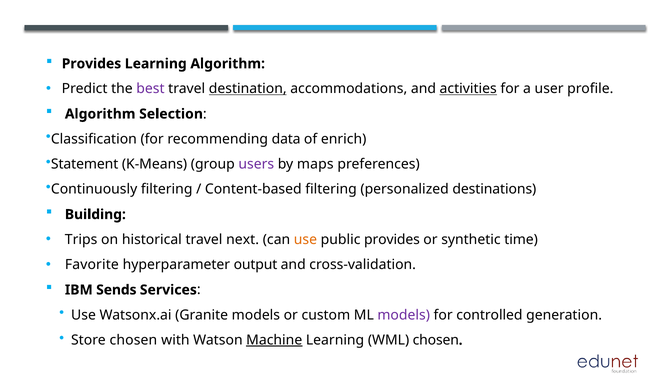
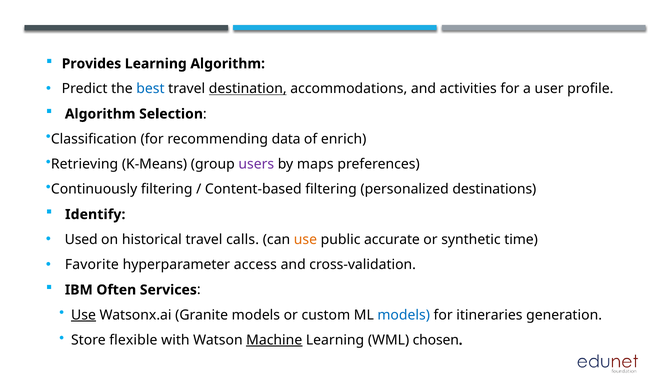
best colour: purple -> blue
activities underline: present -> none
Statement: Statement -> Retrieving
Building: Building -> Identify
Trips: Trips -> Used
next: next -> calls
public provides: provides -> accurate
output: output -> access
Sends: Sends -> Often
Use at (84, 315) underline: none -> present
models at (404, 315) colour: purple -> blue
controlled: controlled -> itineraries
Store chosen: chosen -> flexible
